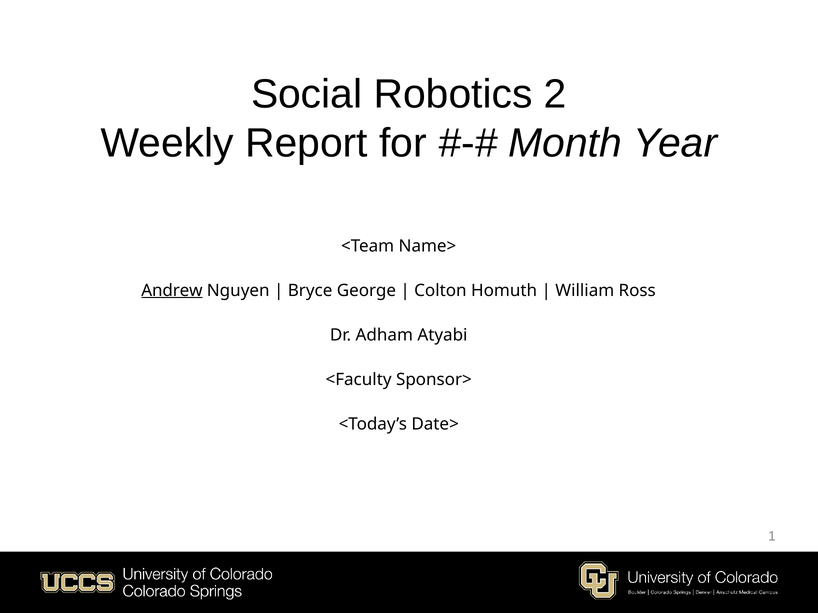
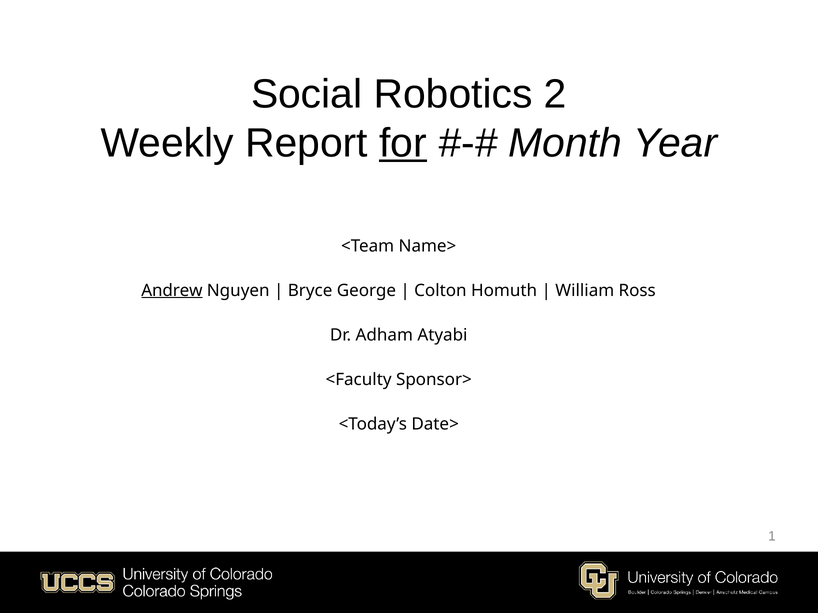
for underline: none -> present
